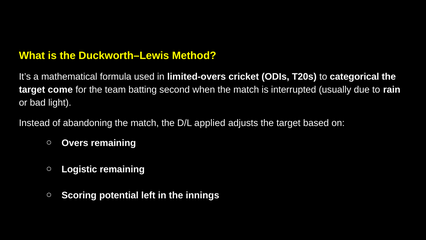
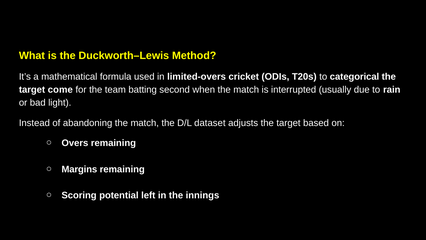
applied: applied -> dataset
Logistic: Logistic -> Margins
